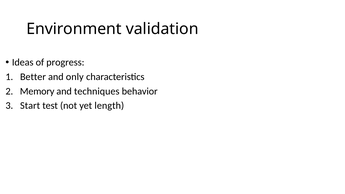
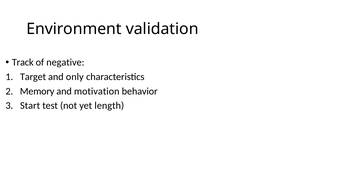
Ideas: Ideas -> Track
progress: progress -> negative
Better: Better -> Target
techniques: techniques -> motivation
